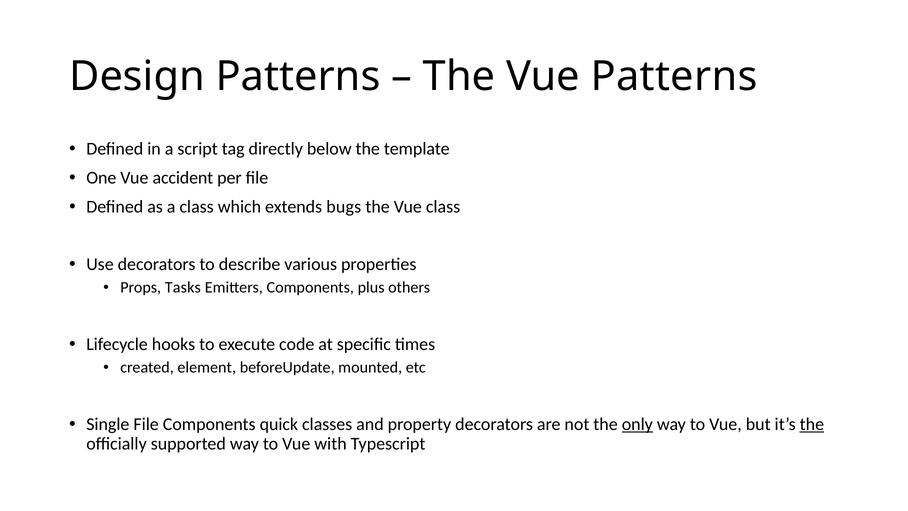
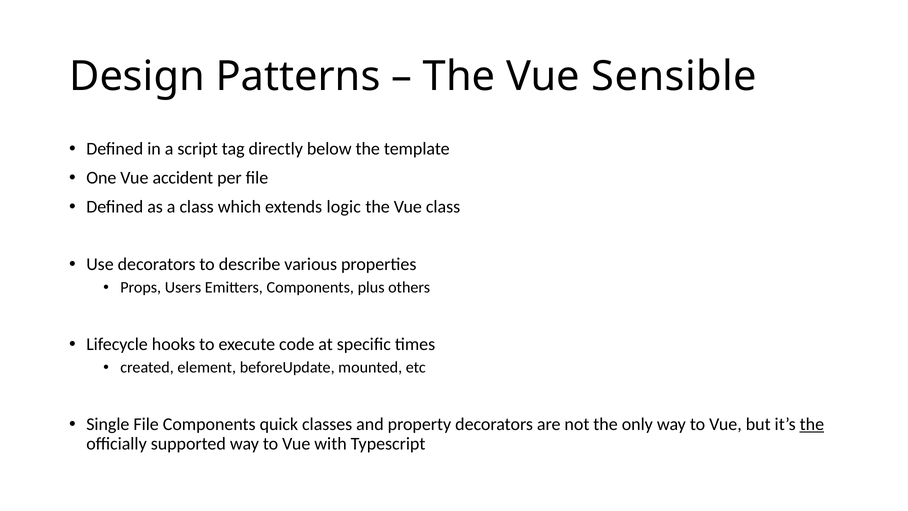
Vue Patterns: Patterns -> Sensible
bugs: bugs -> logic
Tasks: Tasks -> Users
only underline: present -> none
